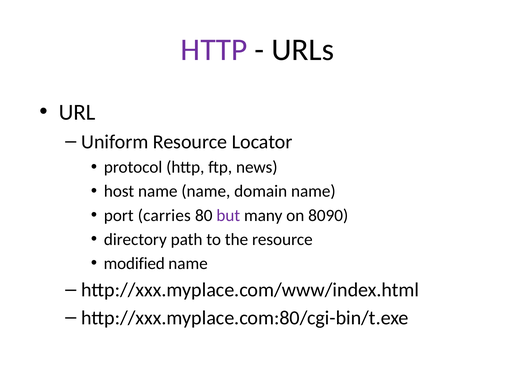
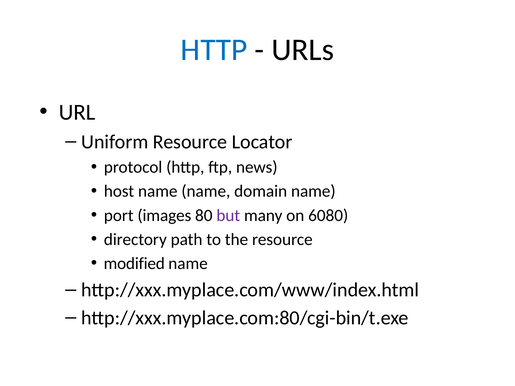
HTTP at (214, 50) colour: purple -> blue
carries: carries -> images
8090: 8090 -> 6080
